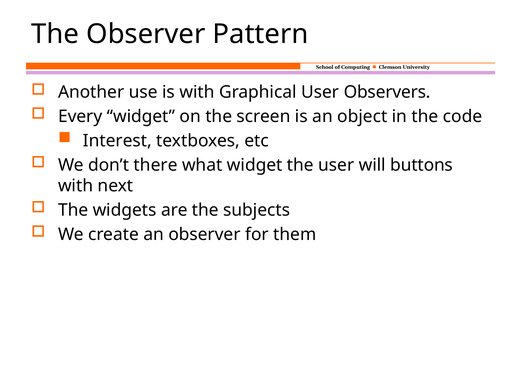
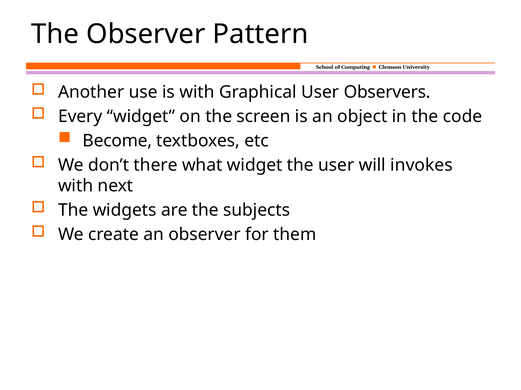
Interest: Interest -> Become
buttons: buttons -> invokes
